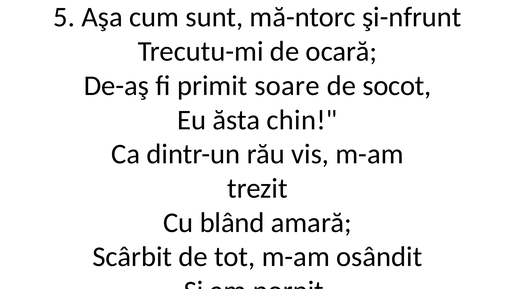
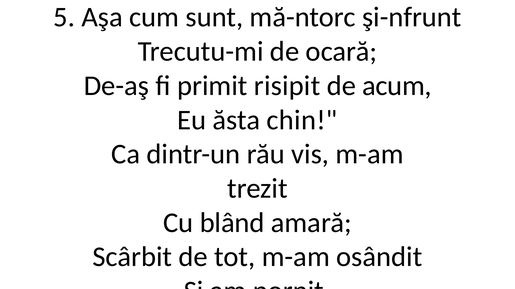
soare: soare -> risipit
socot: socot -> acum
